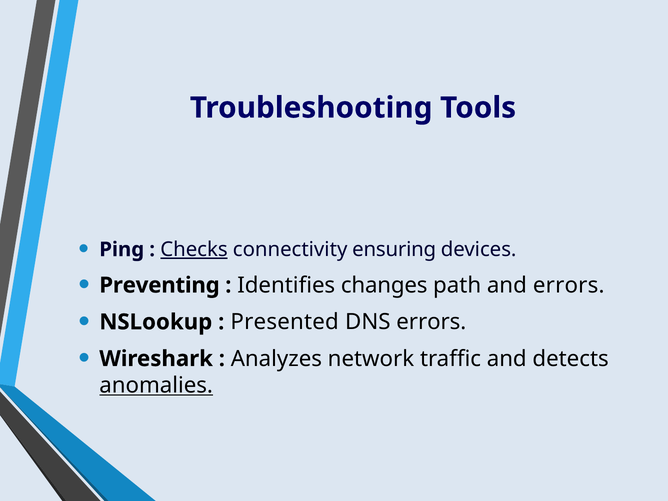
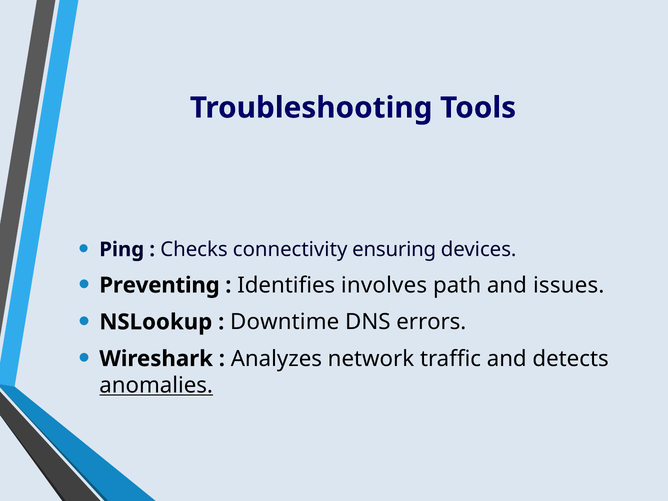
Checks underline: present -> none
changes: changes -> involves
and errors: errors -> issues
Presented: Presented -> Downtime
